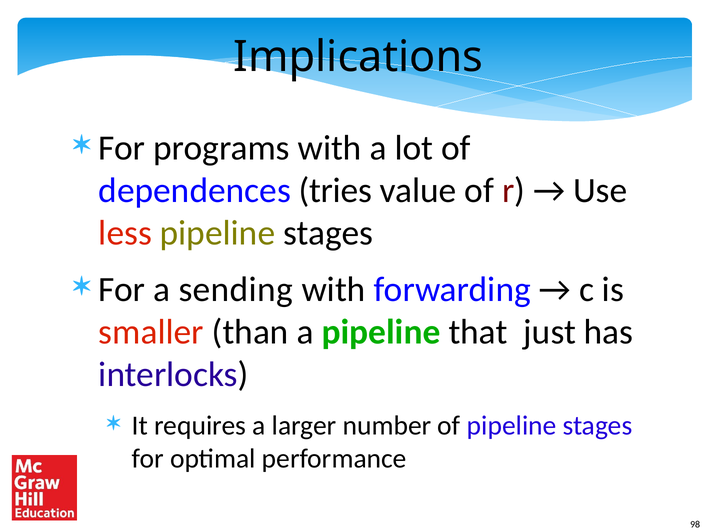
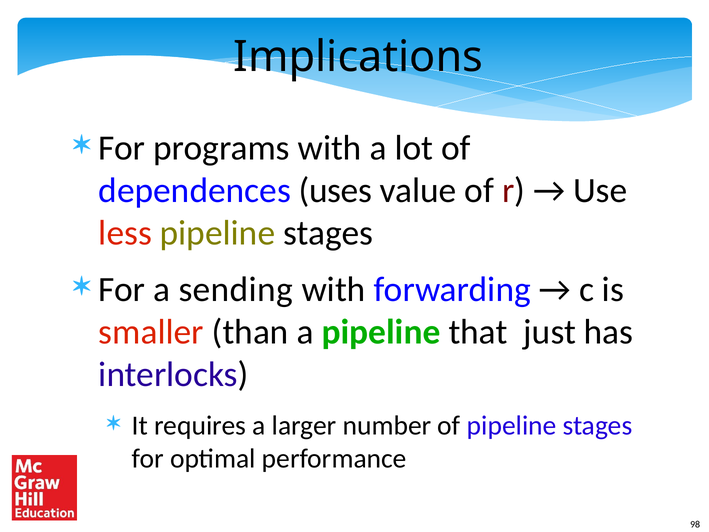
tries: tries -> uses
